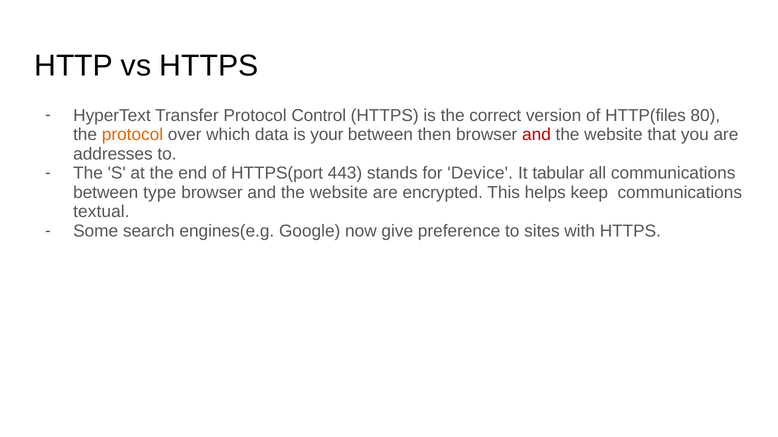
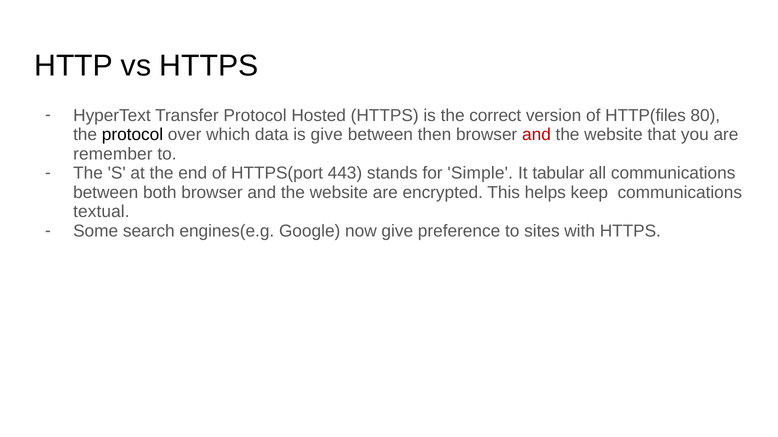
Control: Control -> Hosted
protocol at (132, 135) colour: orange -> black
is your: your -> give
addresses: addresses -> remember
Device: Device -> Simple
type: type -> both
